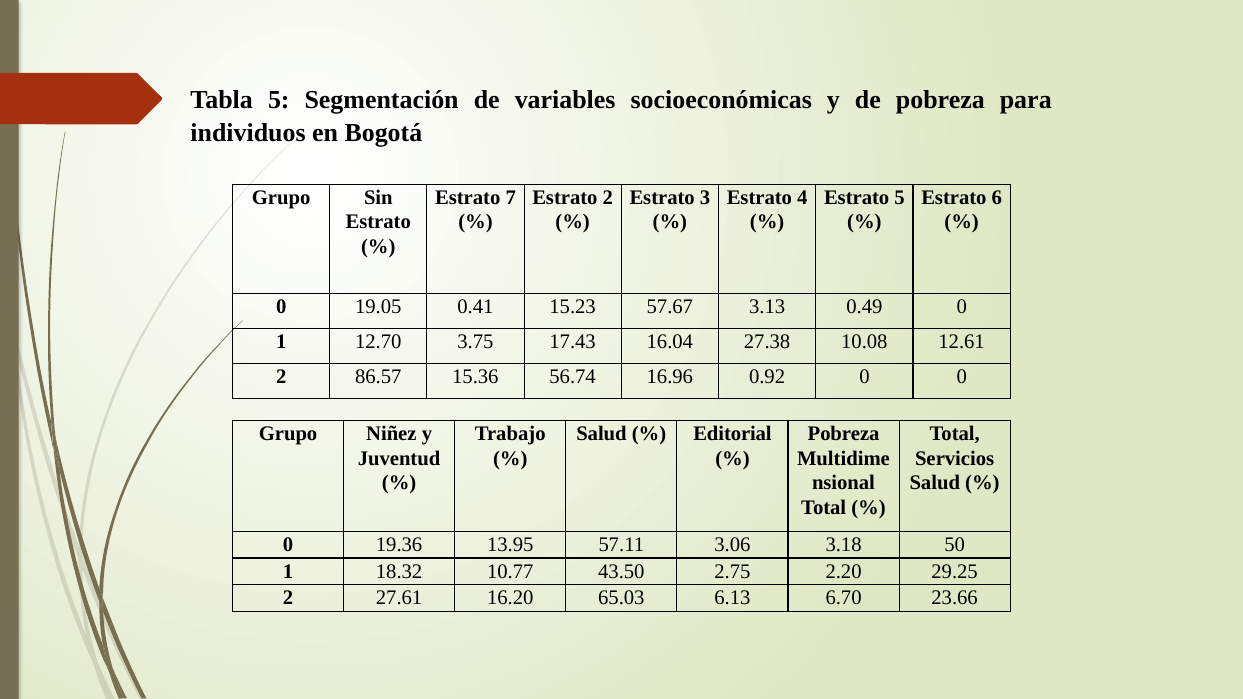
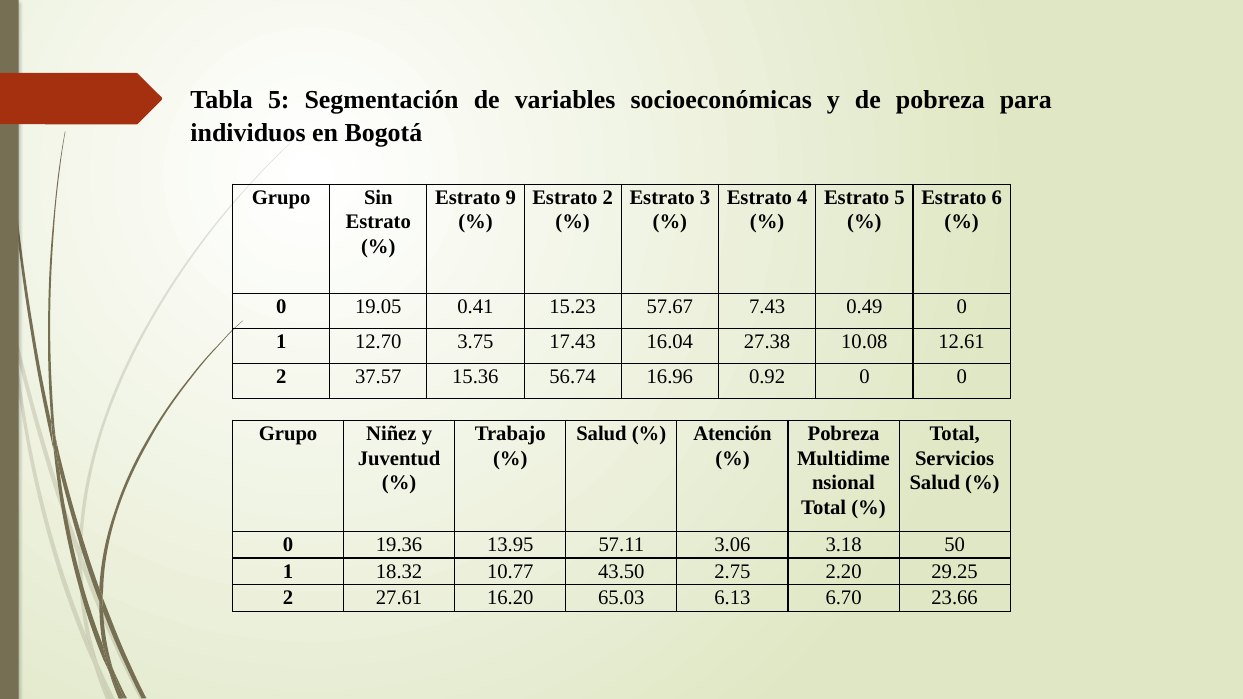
7: 7 -> 9
3.13: 3.13 -> 7.43
86.57: 86.57 -> 37.57
Editorial: Editorial -> Atención
